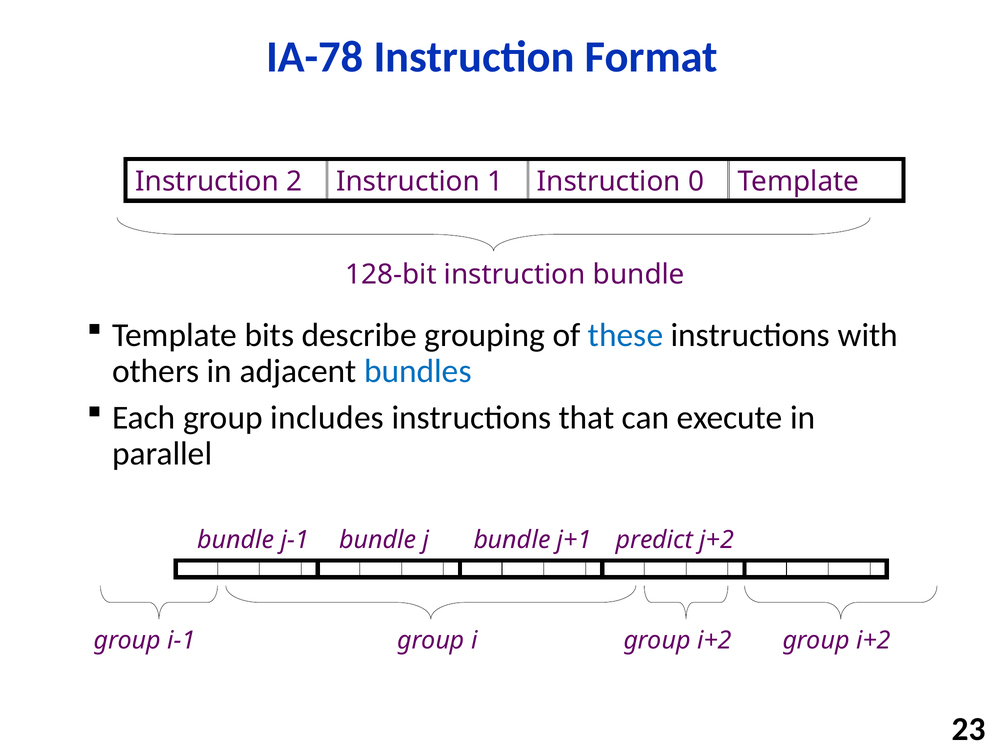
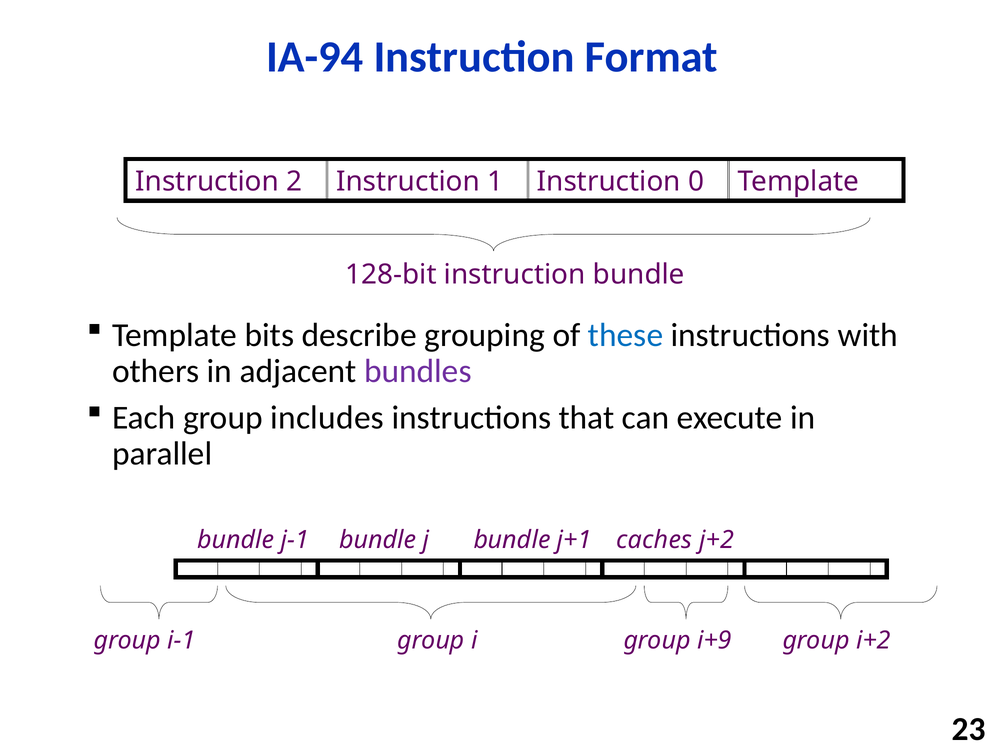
IA-78: IA-78 -> IA-94
bundles colour: blue -> purple
predict: predict -> caches
i group i+2: i+2 -> i+9
